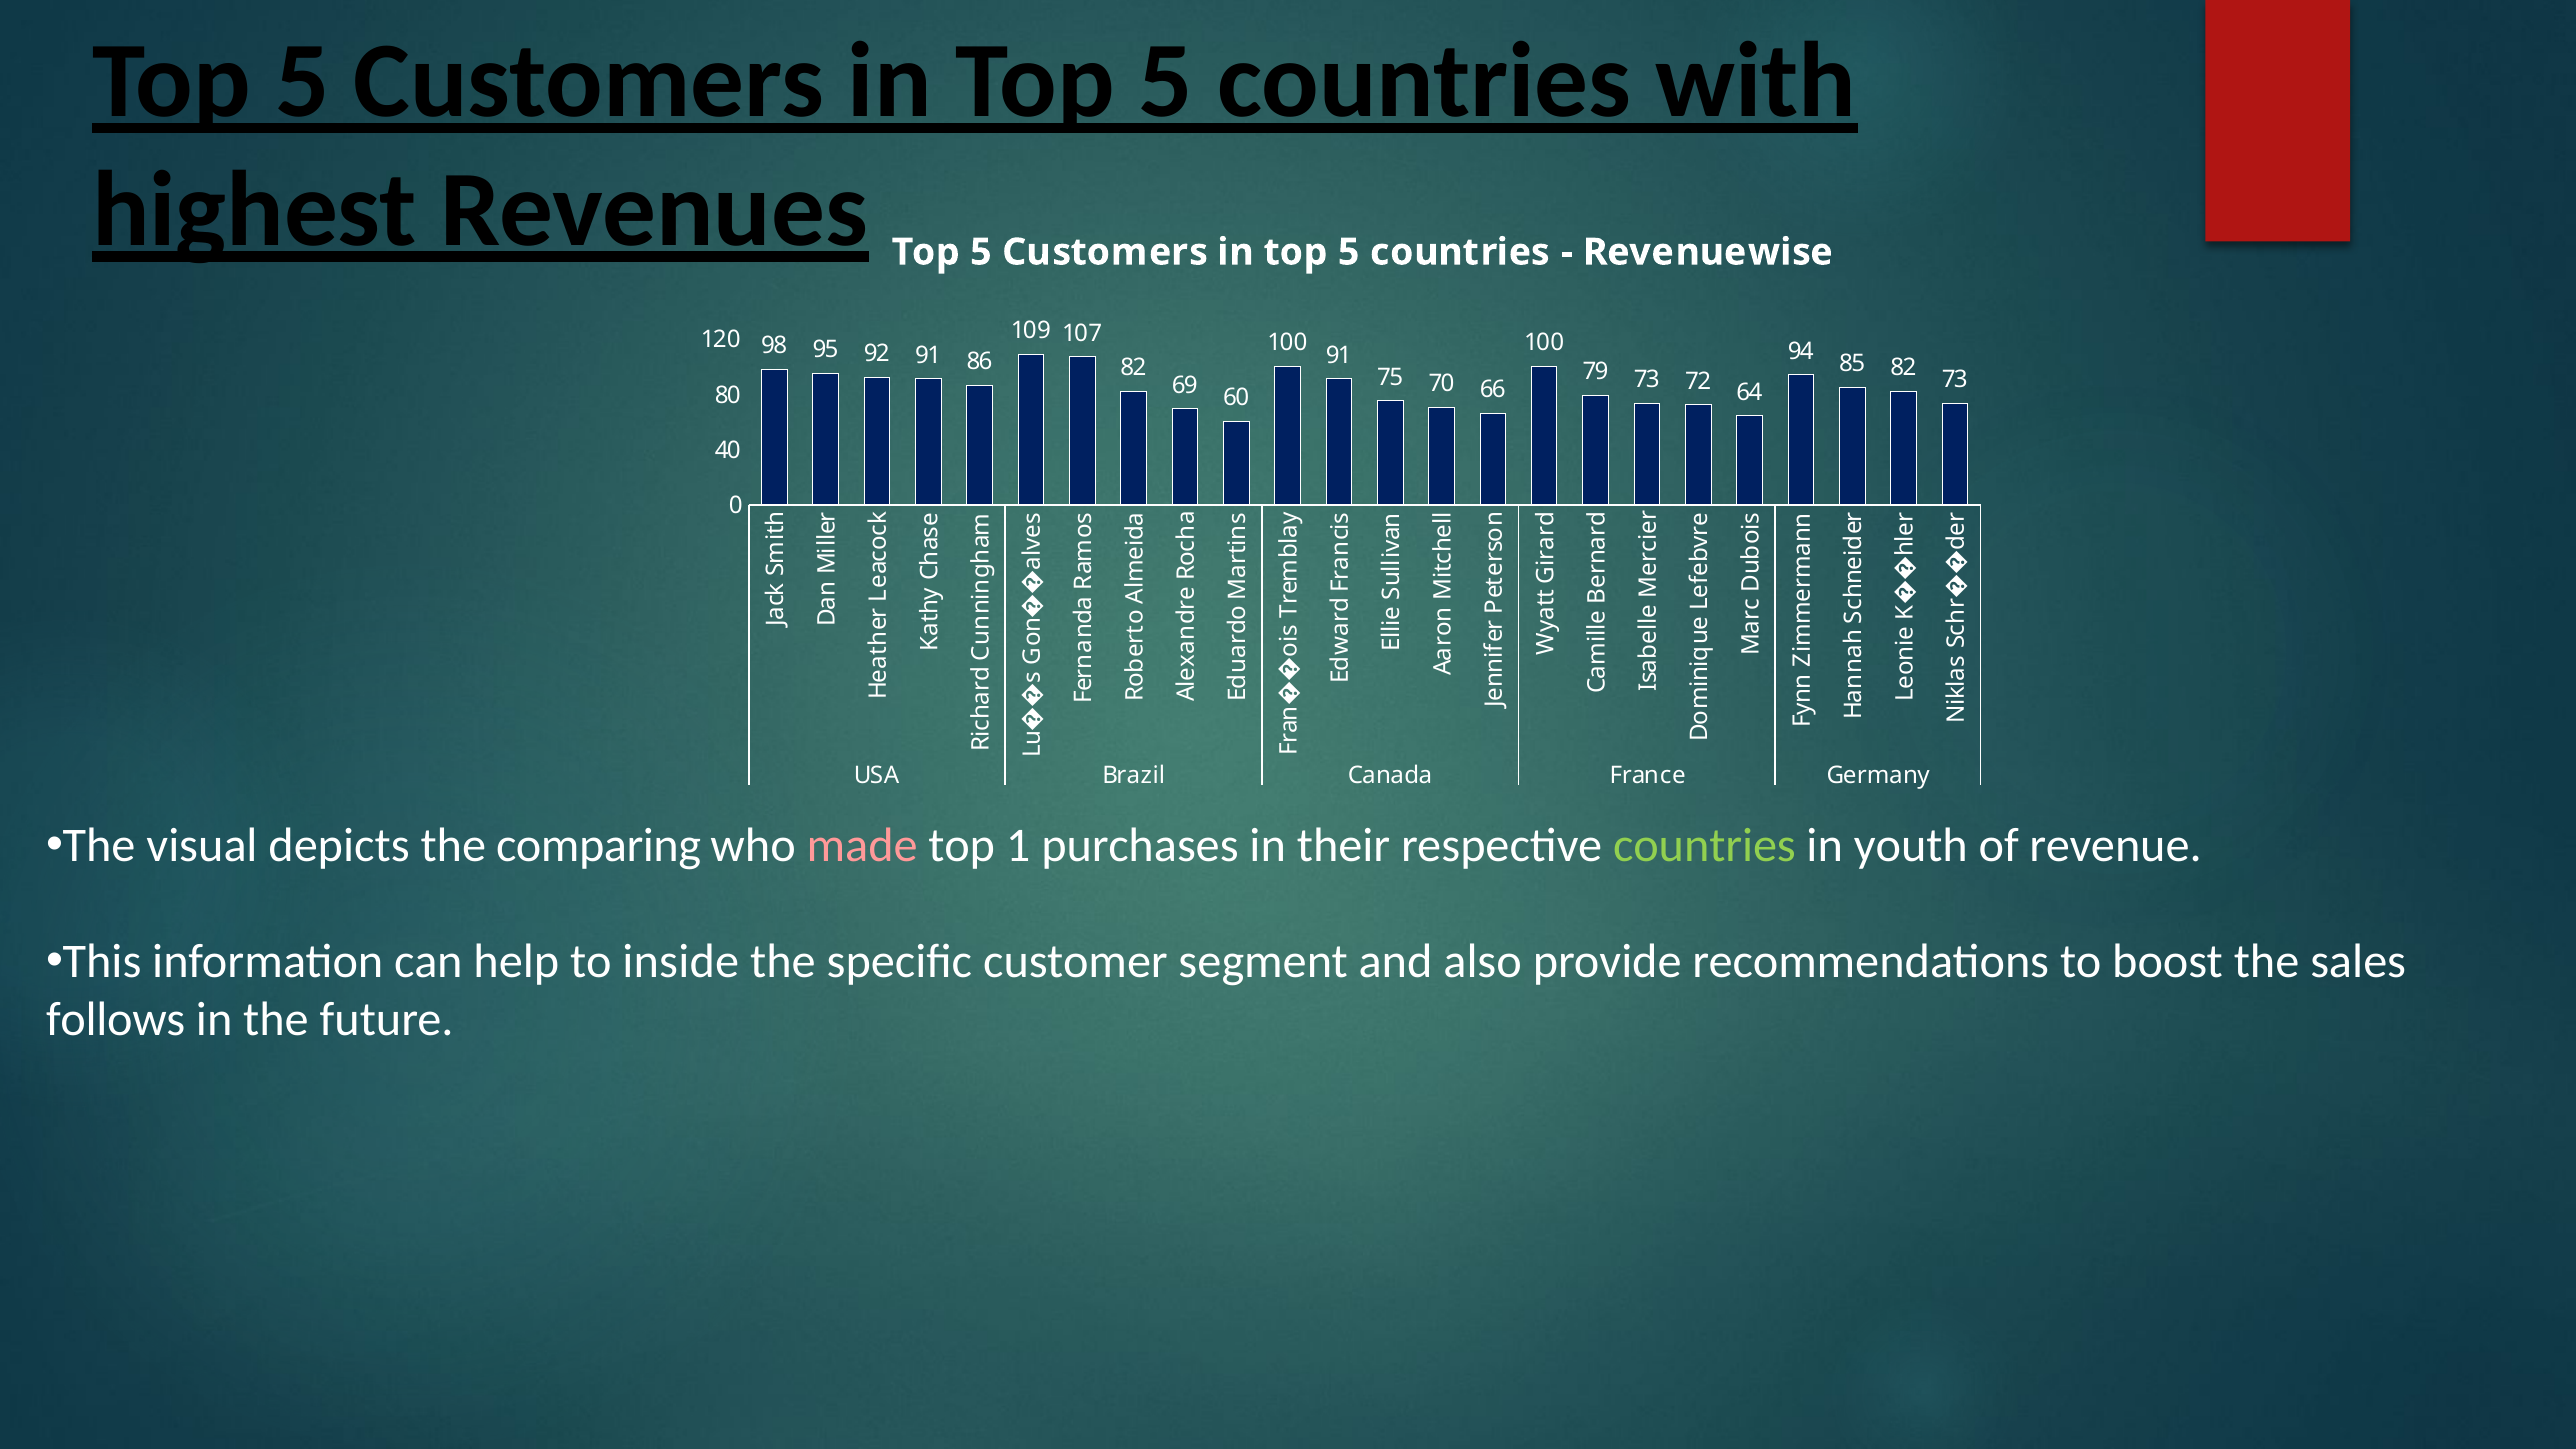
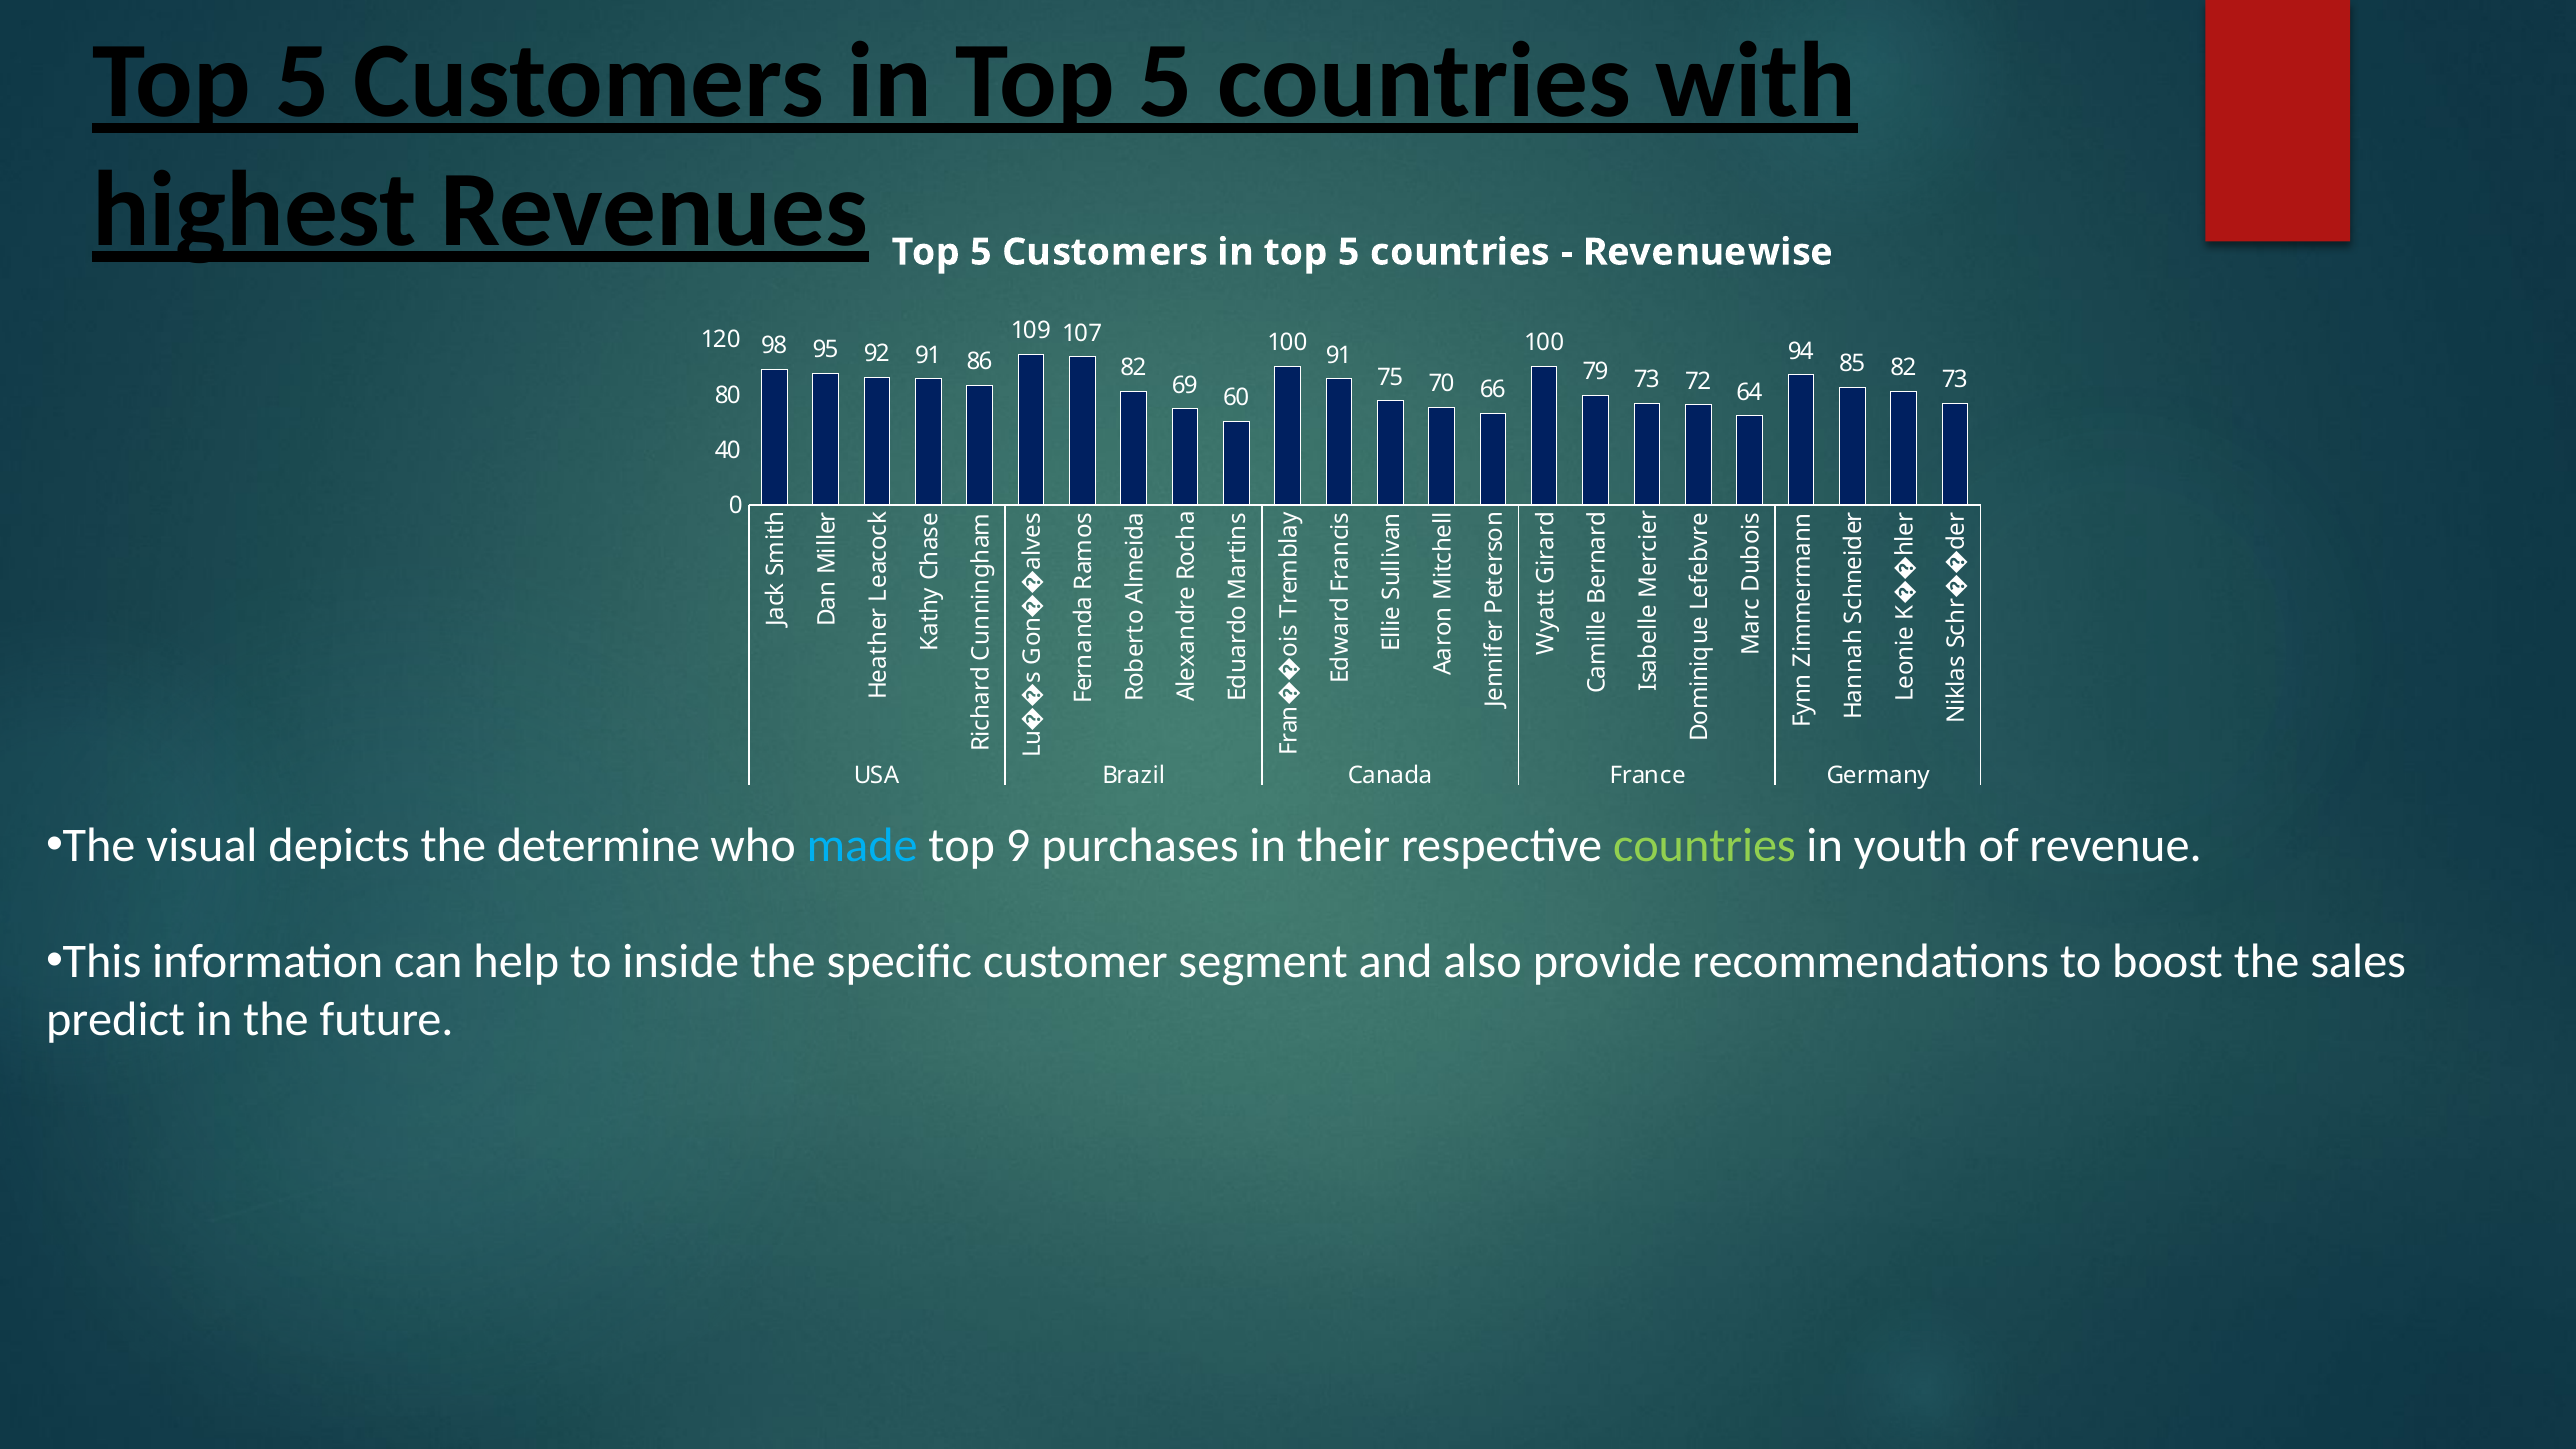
comparing: comparing -> determine
made colour: pink -> light blue
1: 1 -> 9
follows: follows -> predict
